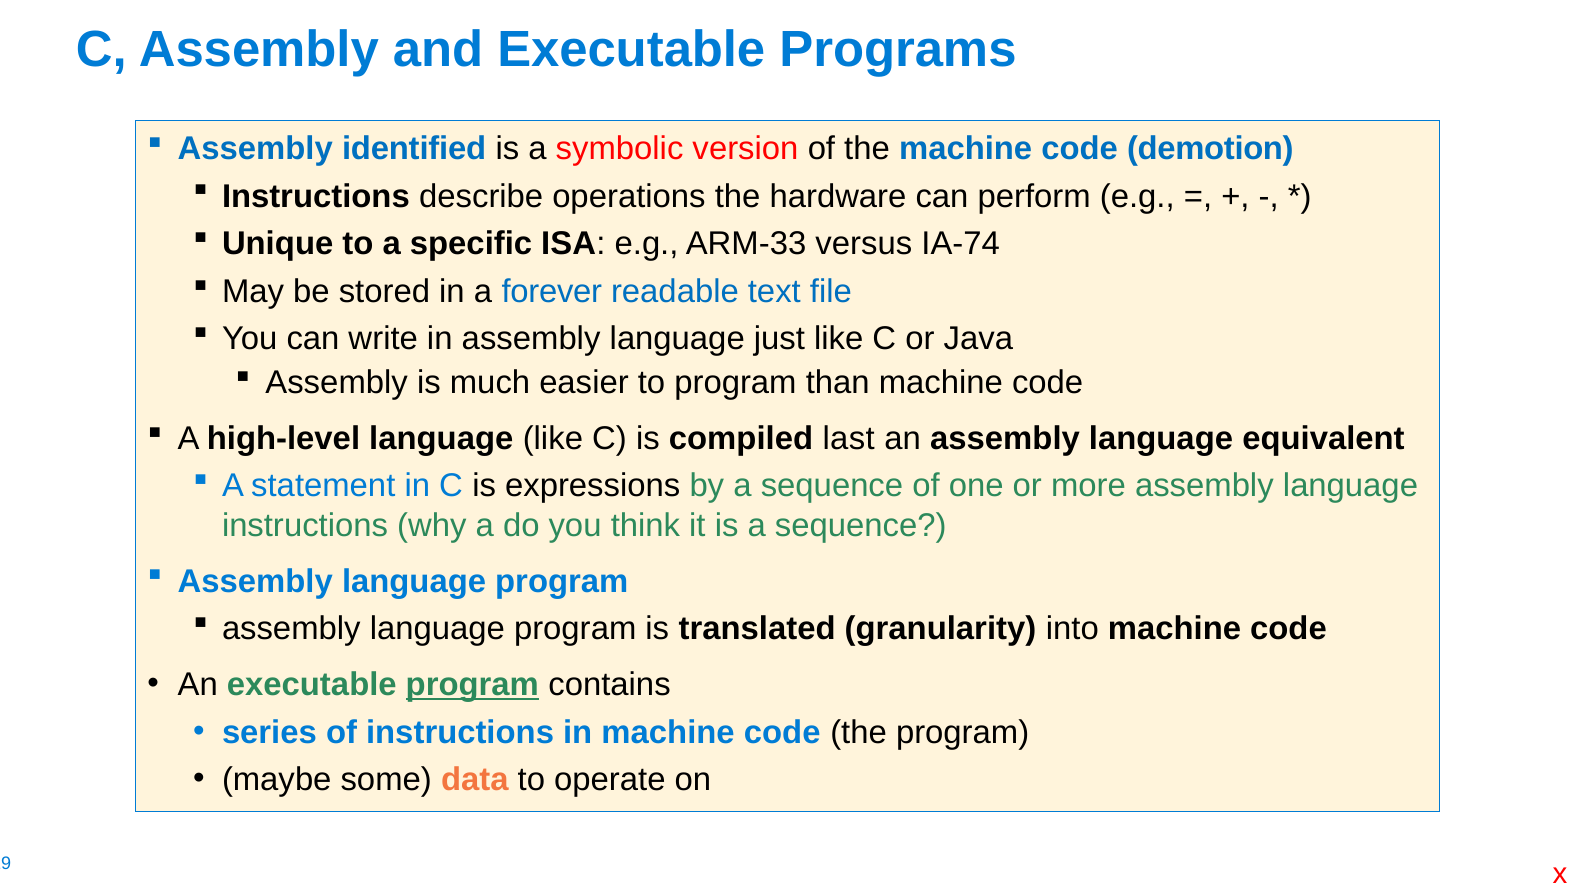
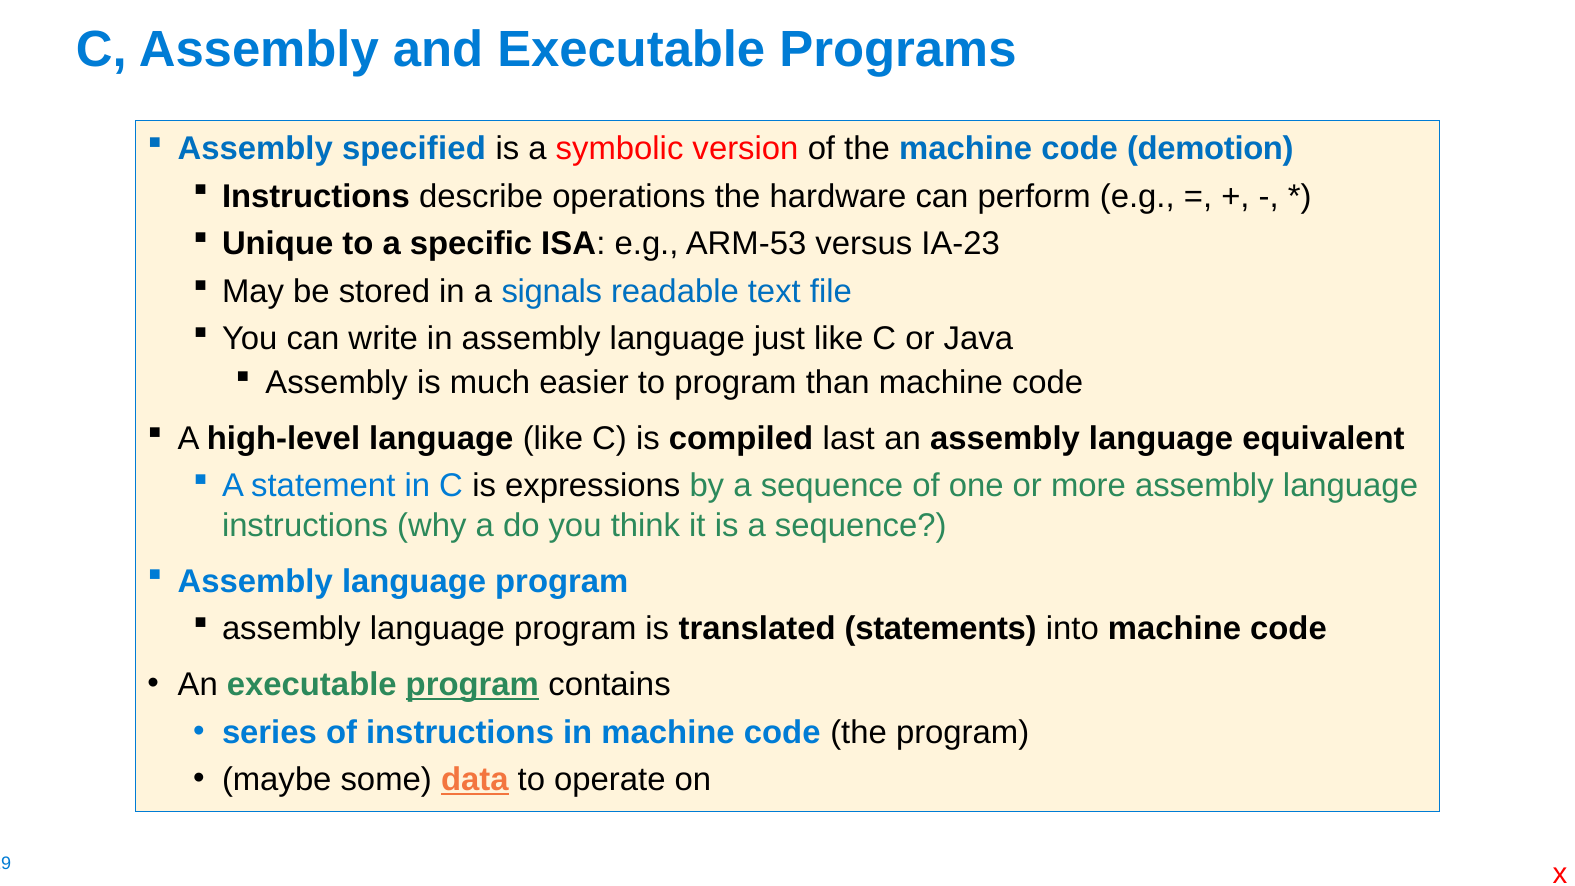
identified: identified -> specified
ARM-33: ARM-33 -> ARM-53
IA-74: IA-74 -> IA-23
forever: forever -> signals
granularity: granularity -> statements
data underline: none -> present
